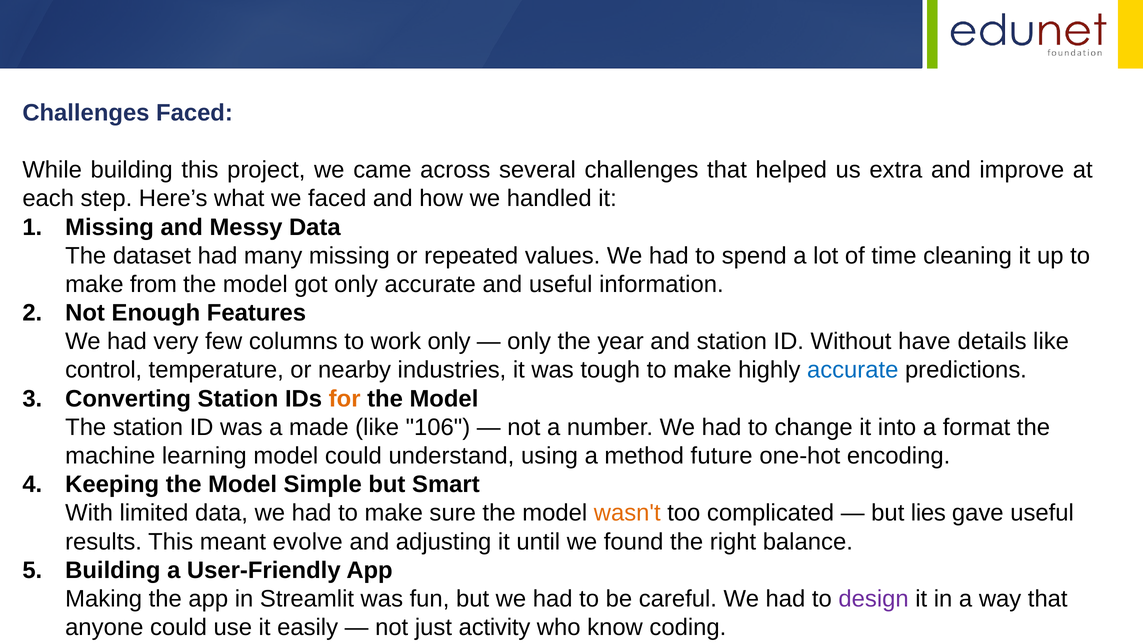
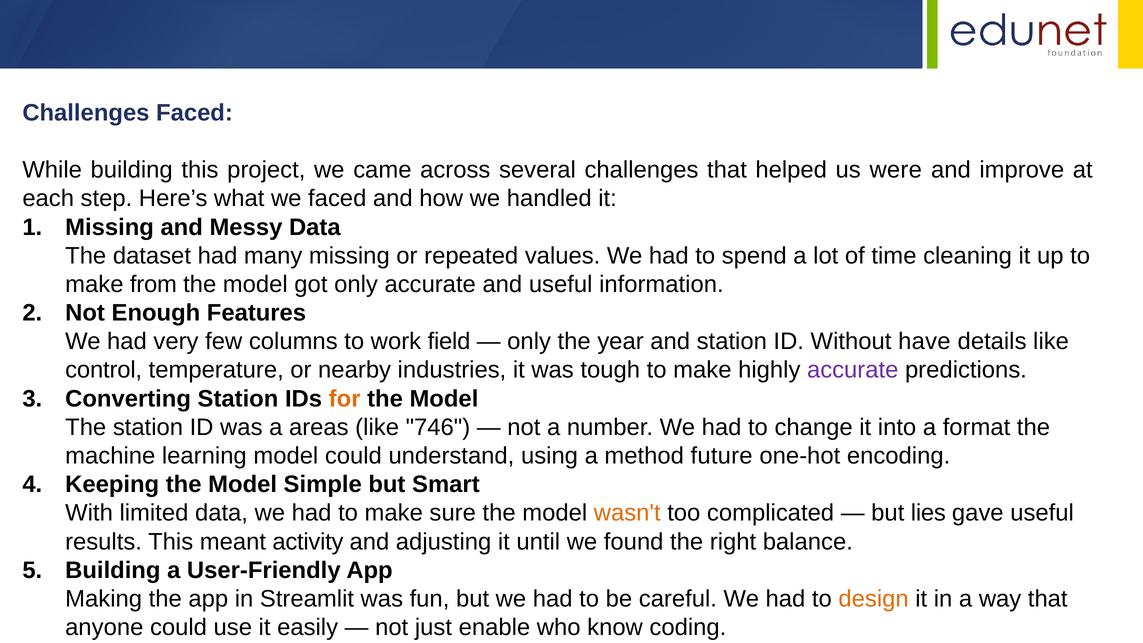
extra: extra -> were
work only: only -> field
accurate at (853, 370) colour: blue -> purple
made: made -> areas
106: 106 -> 746
evolve: evolve -> activity
design colour: purple -> orange
activity: activity -> enable
